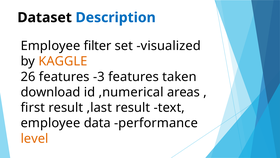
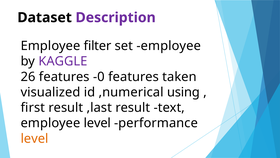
Description colour: blue -> purple
set visualized: visualized -> employee
KAGGLE colour: orange -> purple
-3: -3 -> -0
download: download -> visualized
areas: areas -> using
employee data: data -> level
